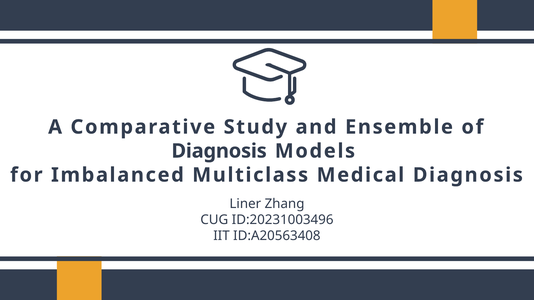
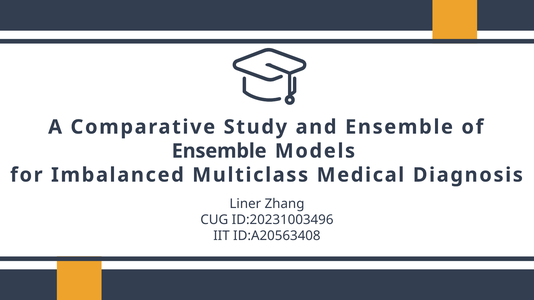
Diagnosis at (219, 151): Diagnosis -> Ensemble
